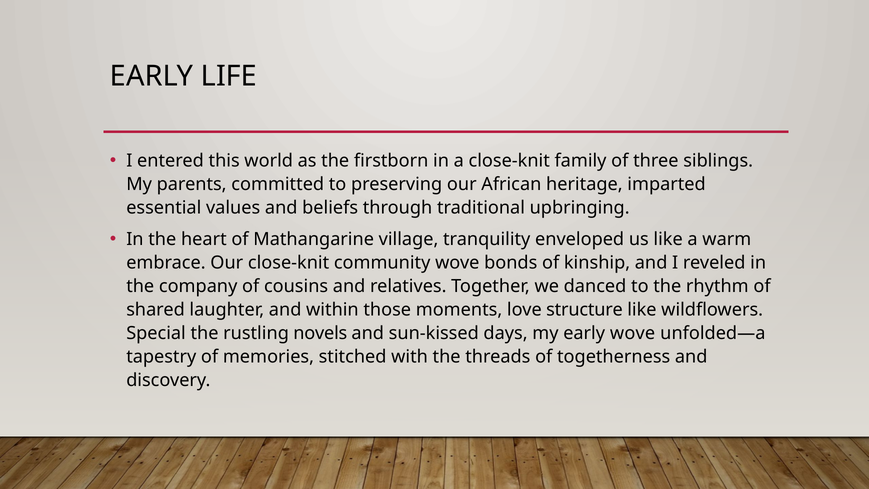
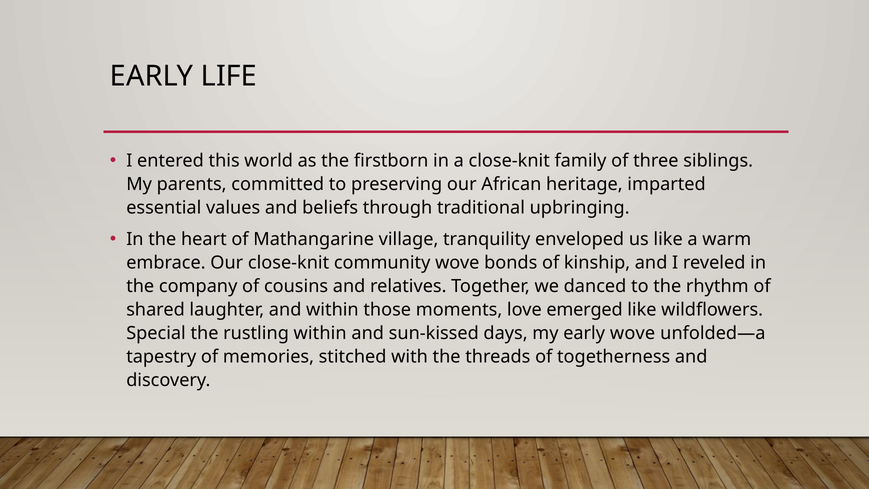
structure: structure -> emerged
rustling novels: novels -> within
